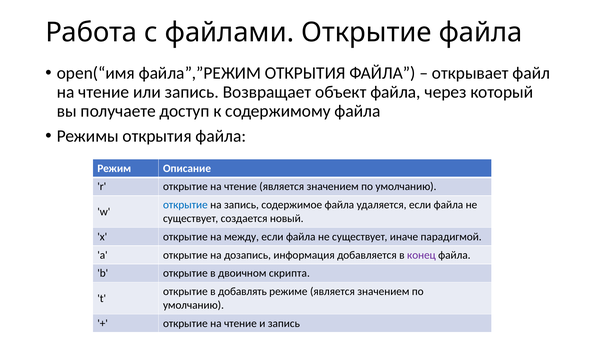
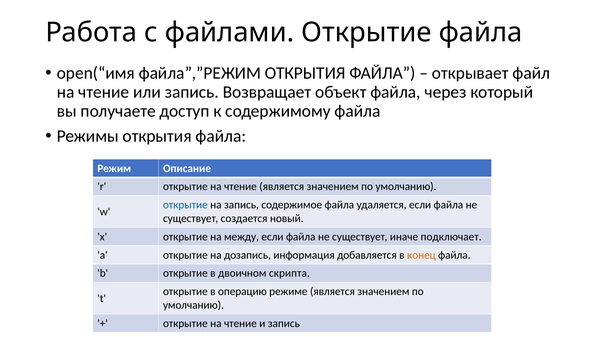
парадигмой: парадигмой -> подключает
конец colour: purple -> orange
добавлять: добавлять -> операцию
